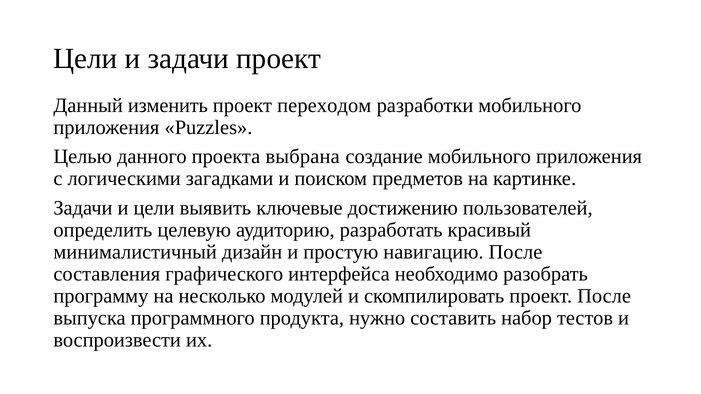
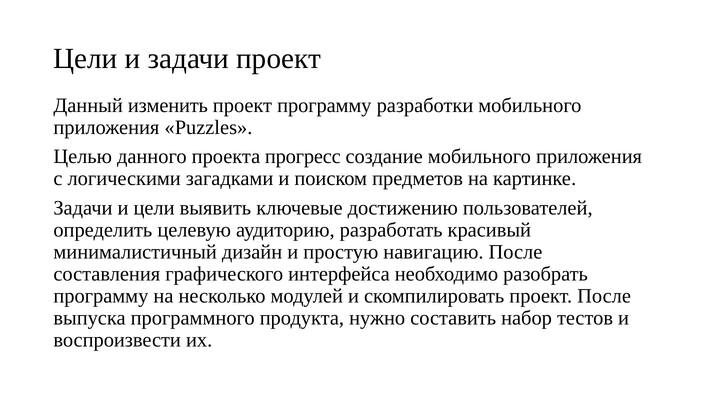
проект переходом: переходом -> программу
выбрана: выбрана -> прогресс
